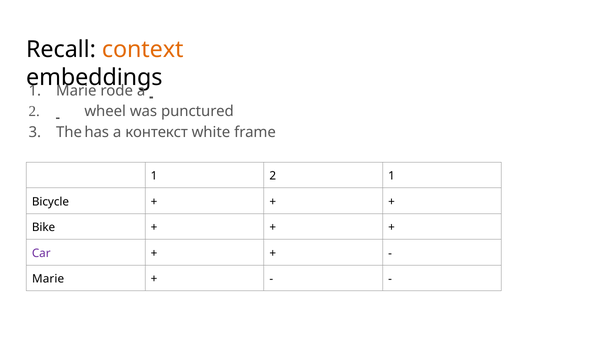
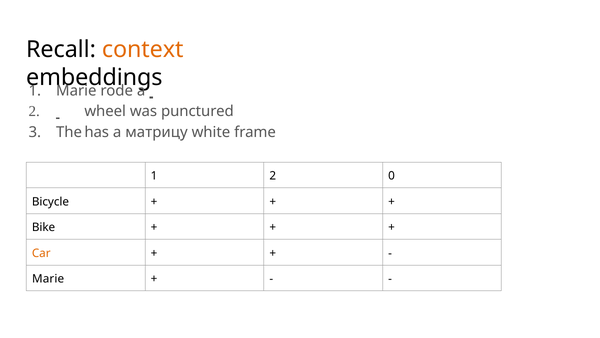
контекст: контекст -> матрицу
2 1: 1 -> 0
Car colour: purple -> orange
